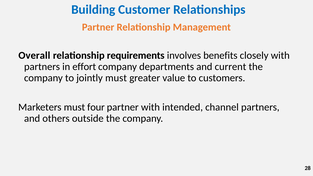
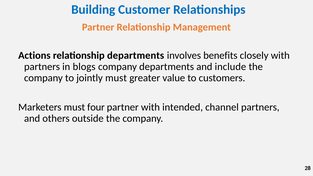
Overall: Overall -> Actions
relationship requirements: requirements -> departments
effort: effort -> blogs
current: current -> include
